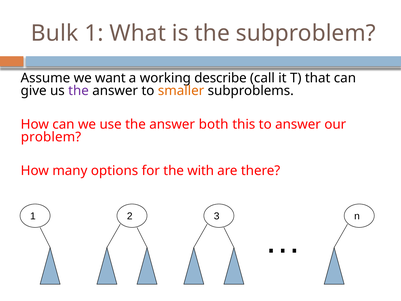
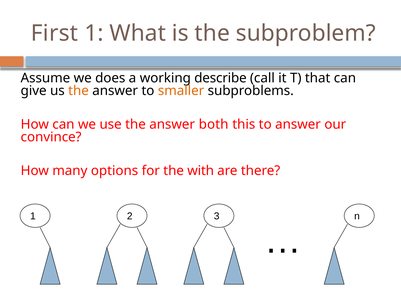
Bulk: Bulk -> First
want: want -> does
the at (79, 91) colour: purple -> orange
problem: problem -> convince
